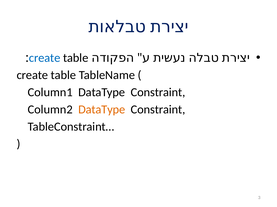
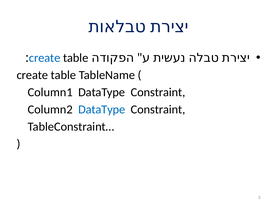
DataType at (102, 110) colour: orange -> blue
